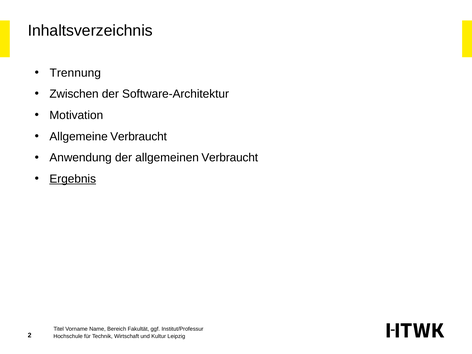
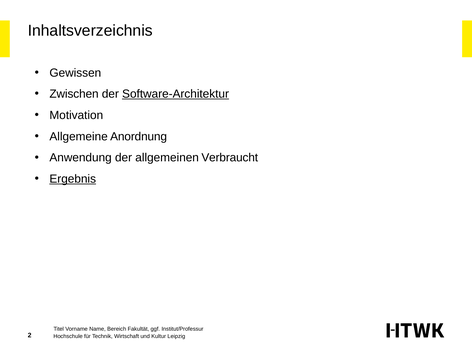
Trennung: Trennung -> Gewissen
Software-Architektur underline: none -> present
Allgemeine Verbraucht: Verbraucht -> Anordnung
